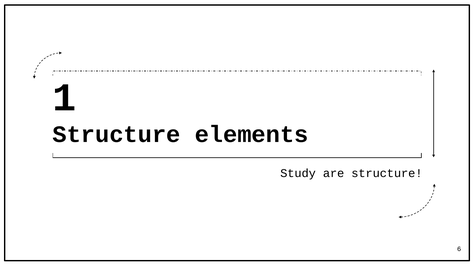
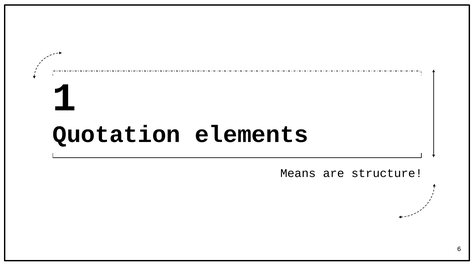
Structure at (116, 135): Structure -> Quotation
Study: Study -> Means
